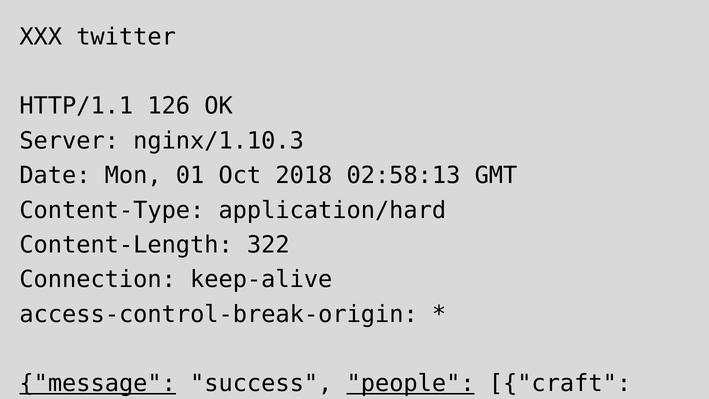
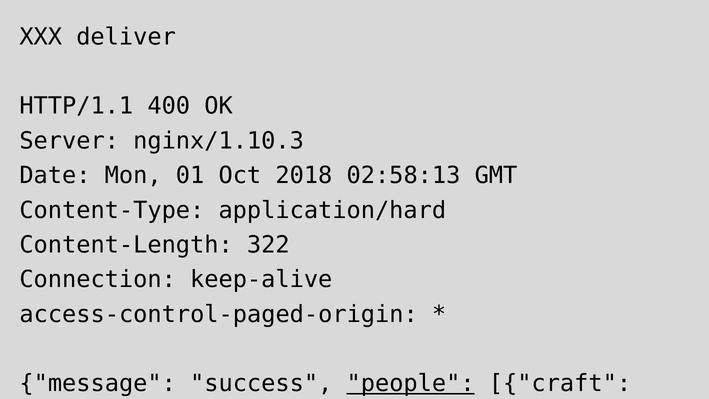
twitter: twitter -> deliver
126: 126 -> 400
access-control-break-origin: access-control-break-origin -> access-control-paged-origin
message underline: present -> none
